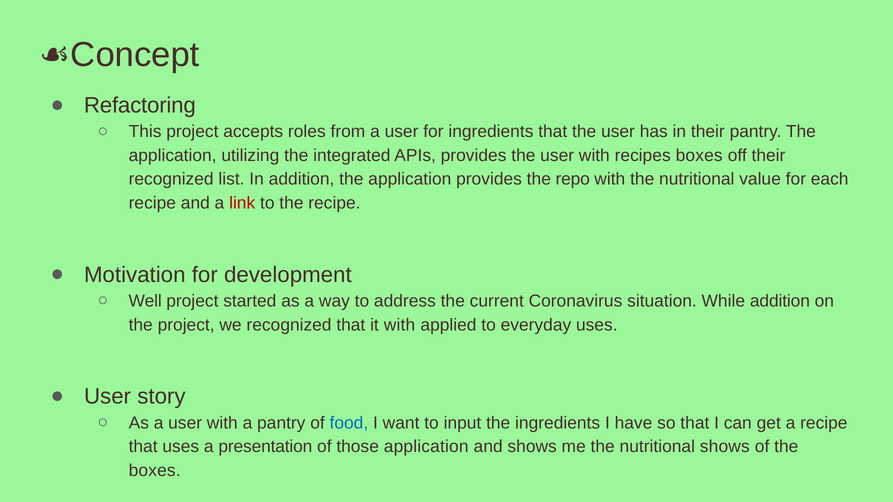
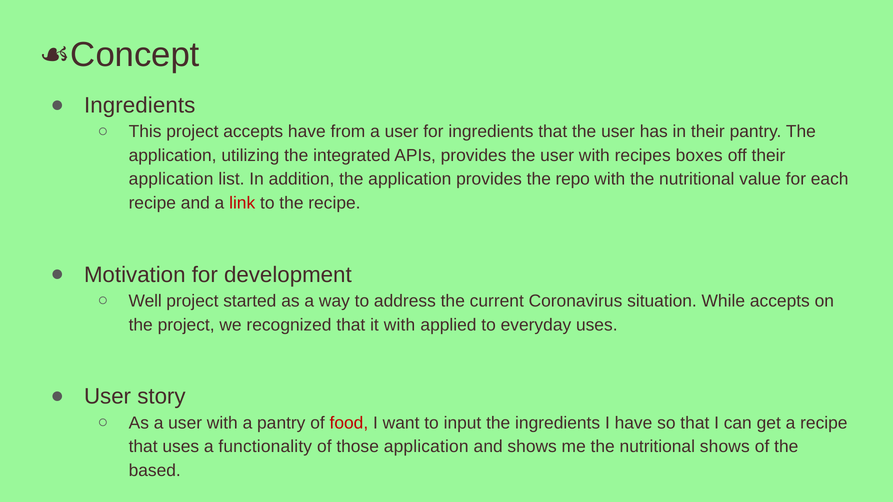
Refactoring at (140, 105): Refactoring -> Ingredients
accepts roles: roles -> have
recognized at (171, 179): recognized -> application
While addition: addition -> accepts
food colour: blue -> red
presentation: presentation -> functionality
boxes at (155, 471): boxes -> based
